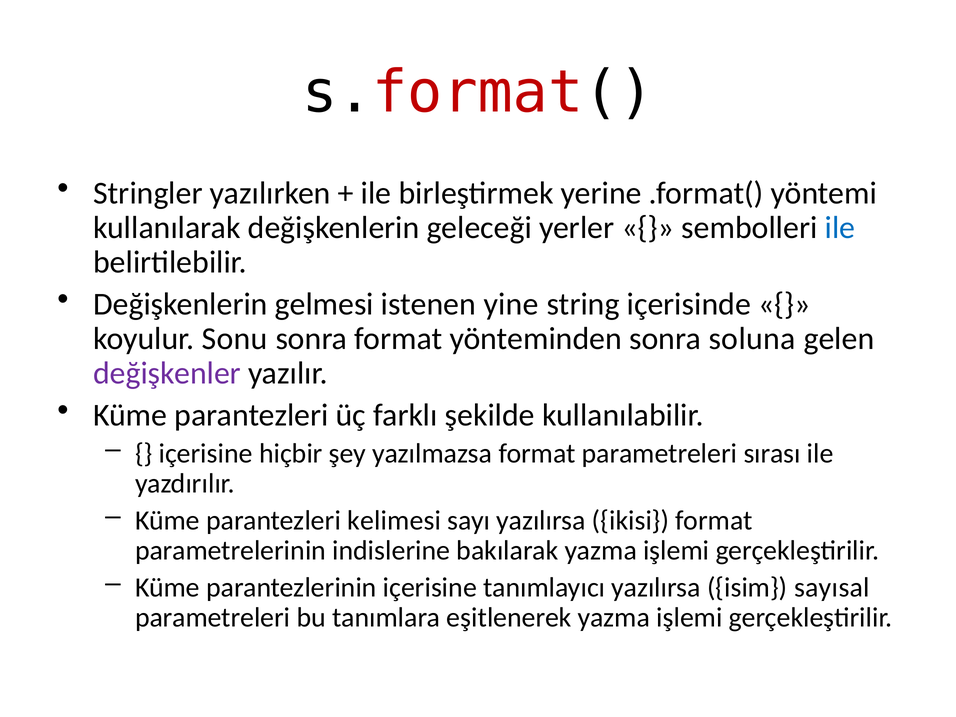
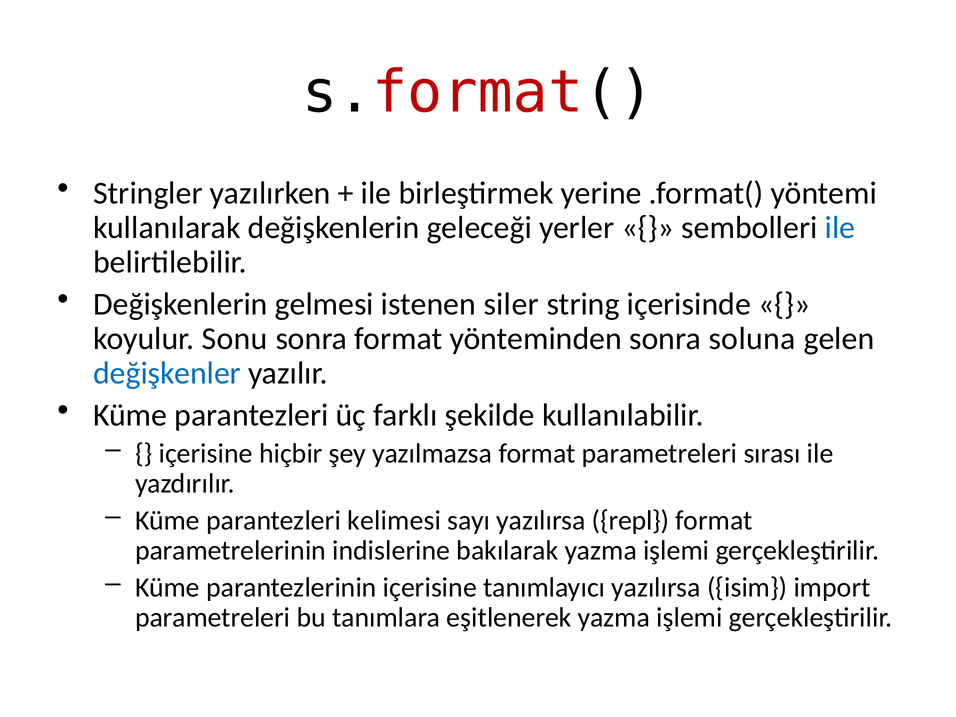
yine: yine -> siler
değişkenler colour: purple -> blue
ikisi: ikisi -> repl
sayısal: sayısal -> import
